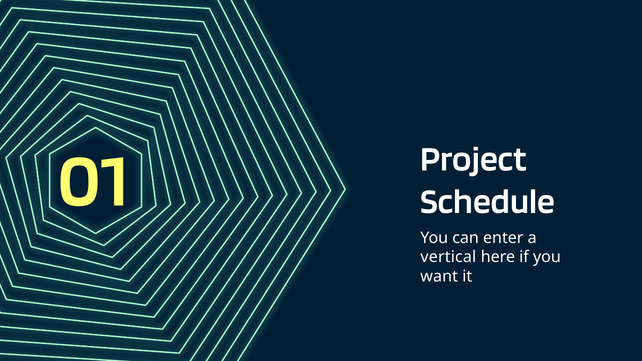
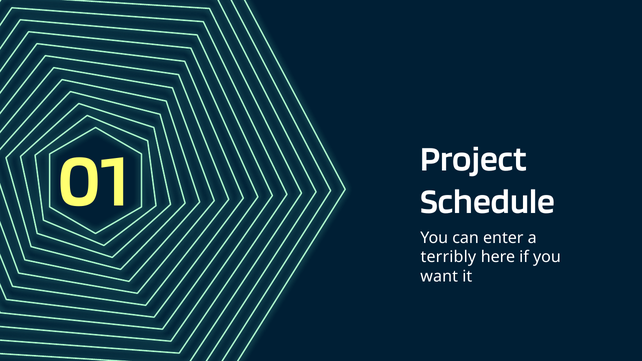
vertical: vertical -> terribly
